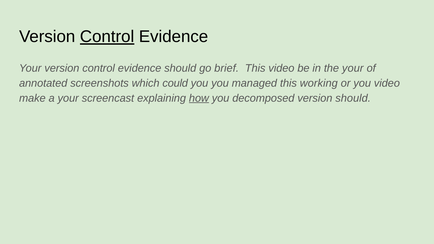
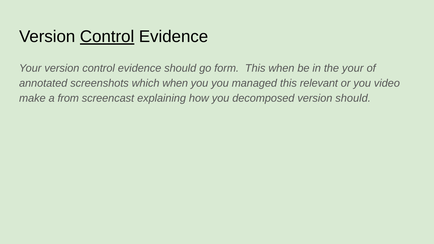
brief: brief -> form
This video: video -> when
which could: could -> when
working: working -> relevant
a your: your -> from
how underline: present -> none
